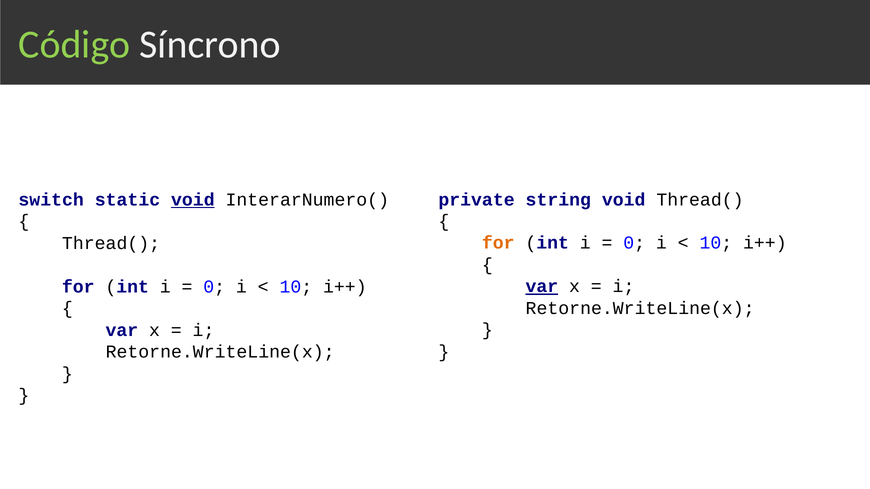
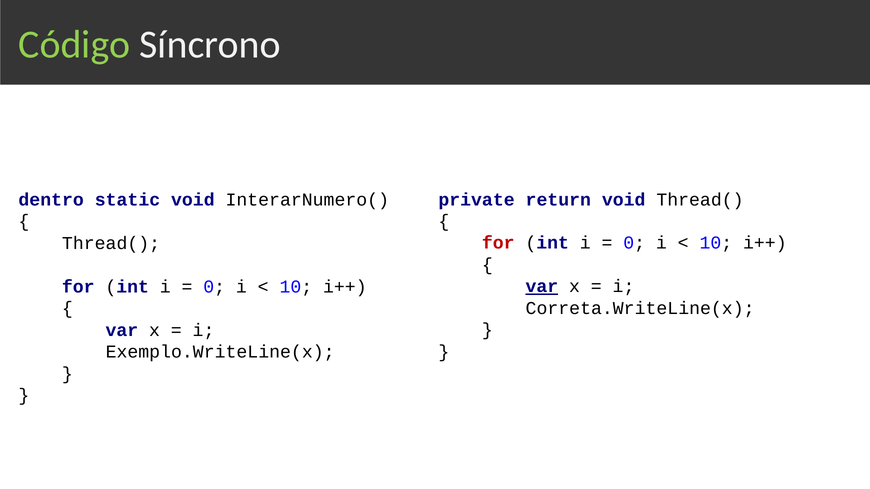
string: string -> return
switch: switch -> dentro
void at (193, 200) underline: present -> none
for at (498, 243) colour: orange -> red
Retorne.WriteLine(x at (640, 308): Retorne.WriteLine(x -> Correta.WriteLine(x
Retorne.WriteLine(x at (220, 352): Retorne.WriteLine(x -> Exemplo.WriteLine(x
